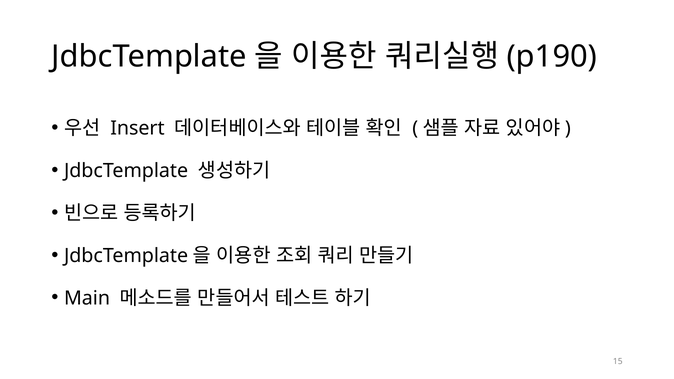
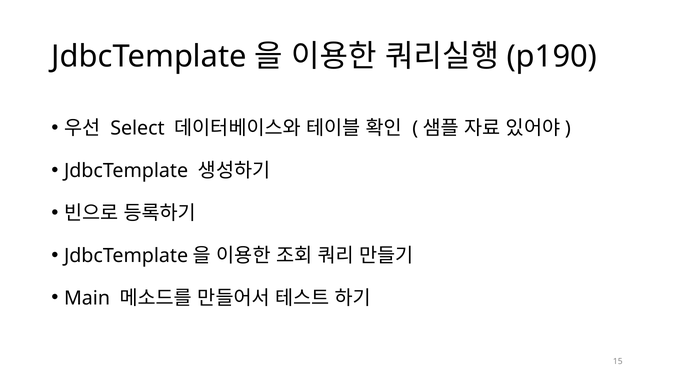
Insert: Insert -> Select
